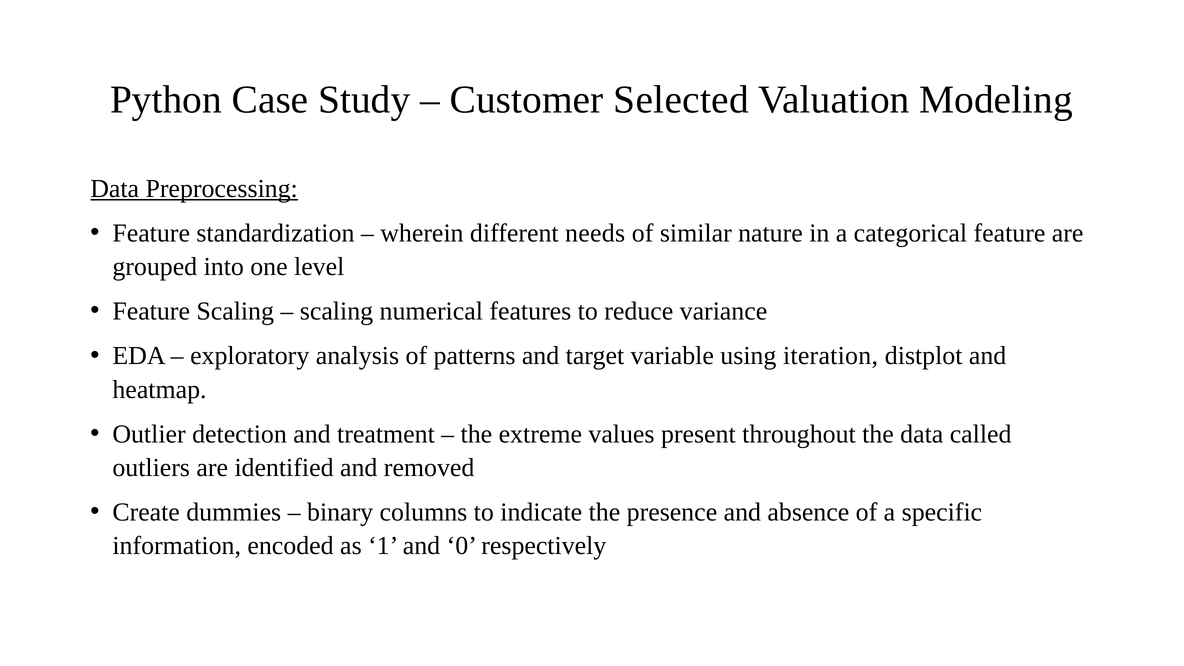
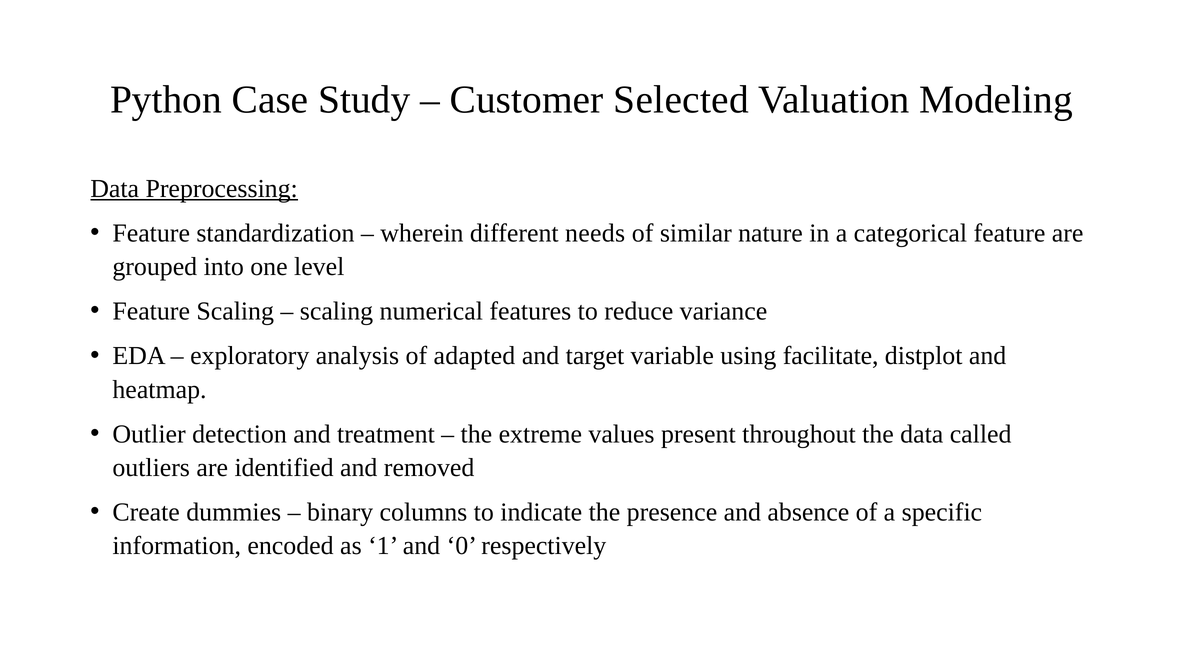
patterns: patterns -> adapted
iteration: iteration -> facilitate
